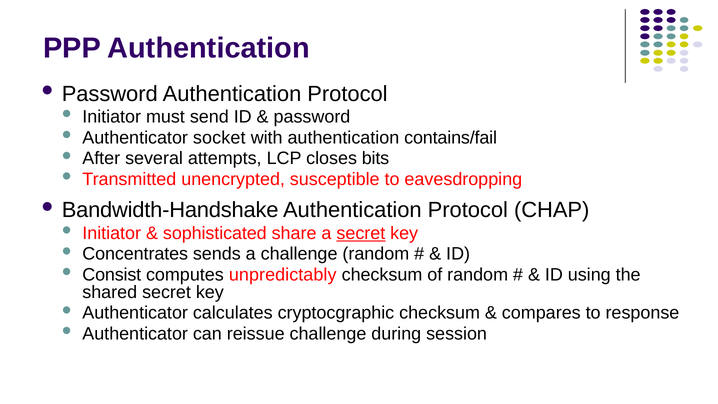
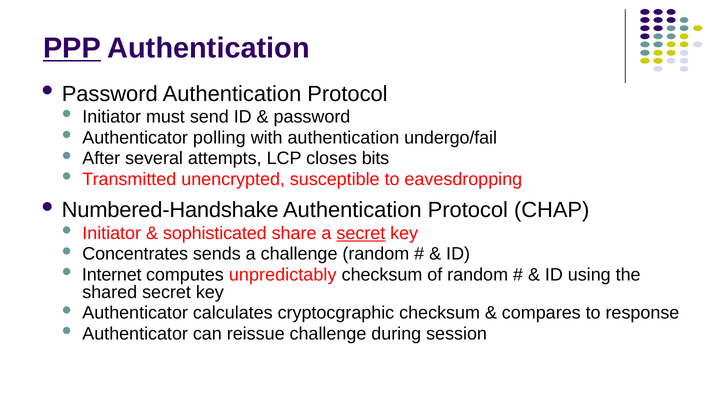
PPP underline: none -> present
socket: socket -> polling
contains/fail: contains/fail -> undergo/fail
Bandwidth-Handshake: Bandwidth-Handshake -> Numbered-Handshake
Consist: Consist -> Internet
